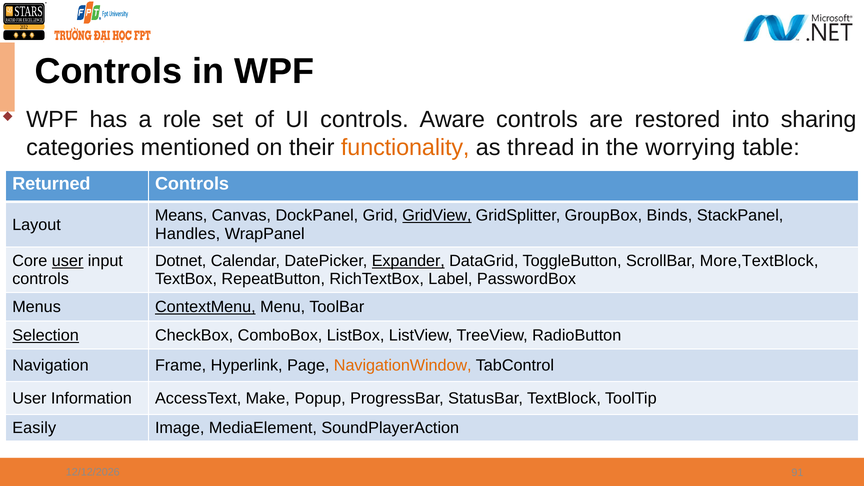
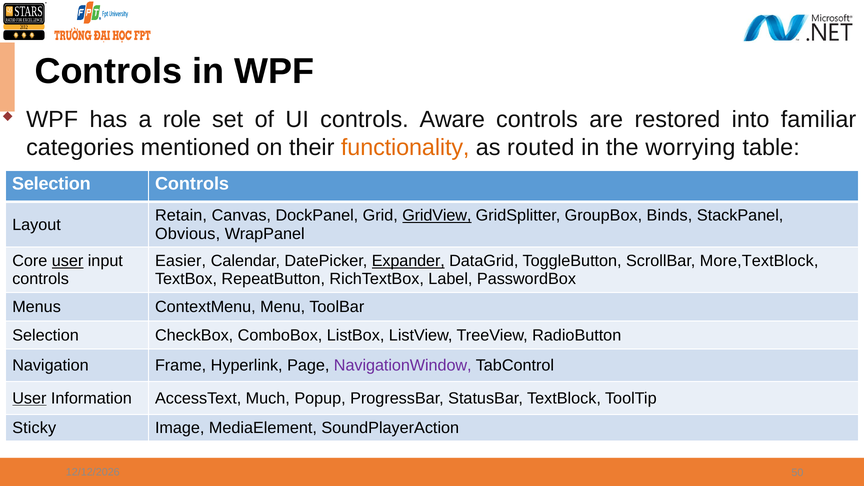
sharing: sharing -> familiar
thread: thread -> routed
Returned at (51, 184): Returned -> Selection
Means: Means -> Retain
Handles: Handles -> Obvious
Dotnet: Dotnet -> Easier
ContextMenu underline: present -> none
Selection at (46, 335) underline: present -> none
NavigationWindow colour: orange -> purple
User at (29, 398) underline: none -> present
Make: Make -> Much
Easily: Easily -> Sticky
91: 91 -> 50
